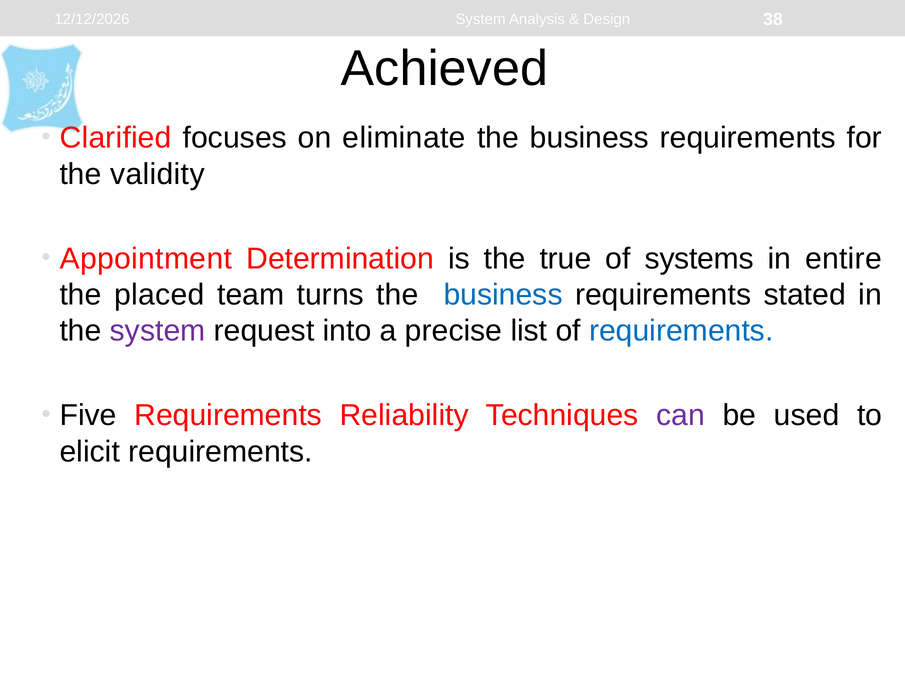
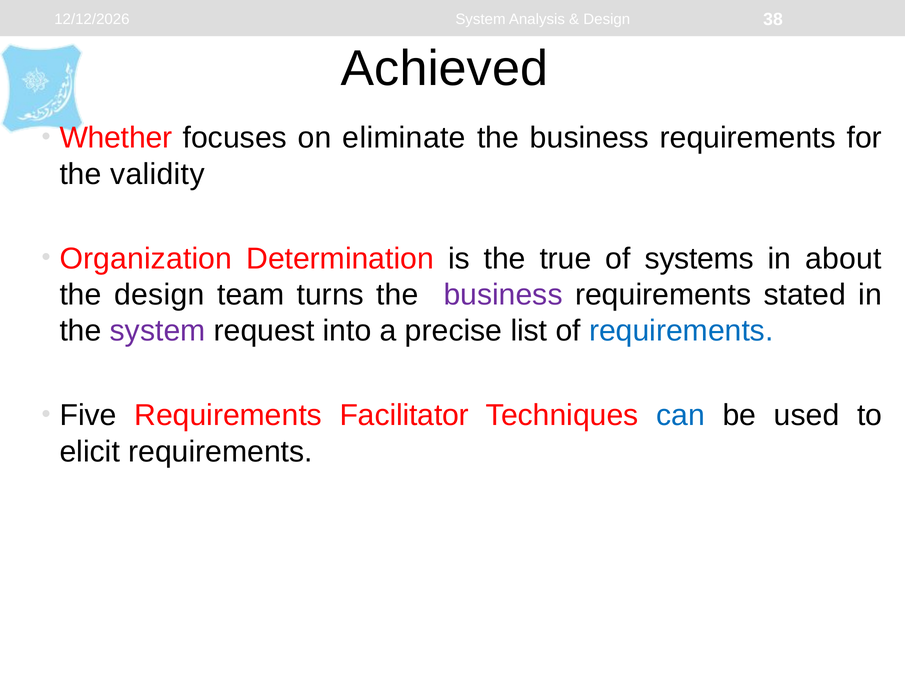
Clarified: Clarified -> Whether
Appointment: Appointment -> Organization
entire: entire -> about
the placed: placed -> design
business at (503, 295) colour: blue -> purple
Reliability: Reliability -> Facilitator
can colour: purple -> blue
